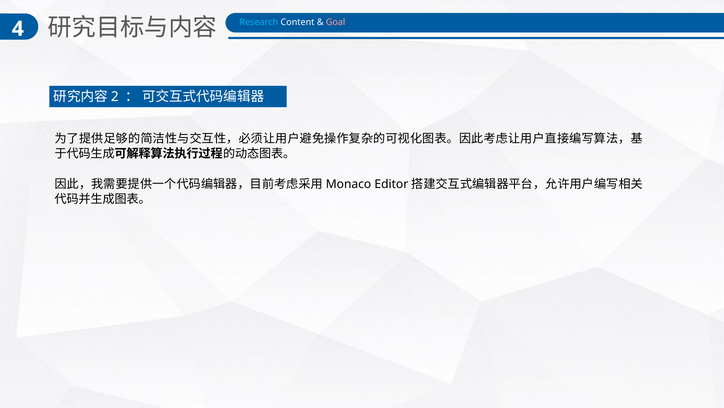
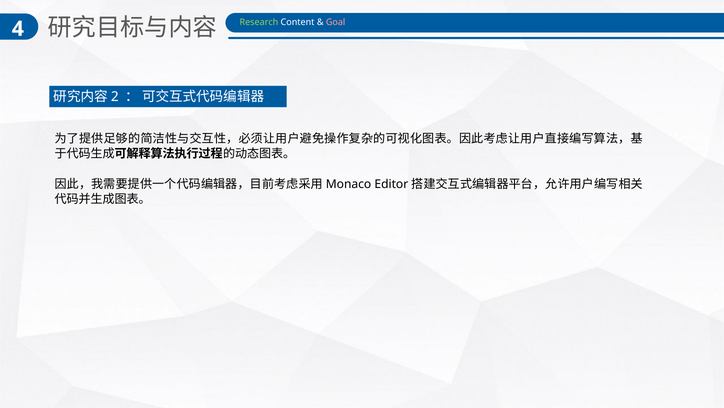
Research colour: light blue -> light green
